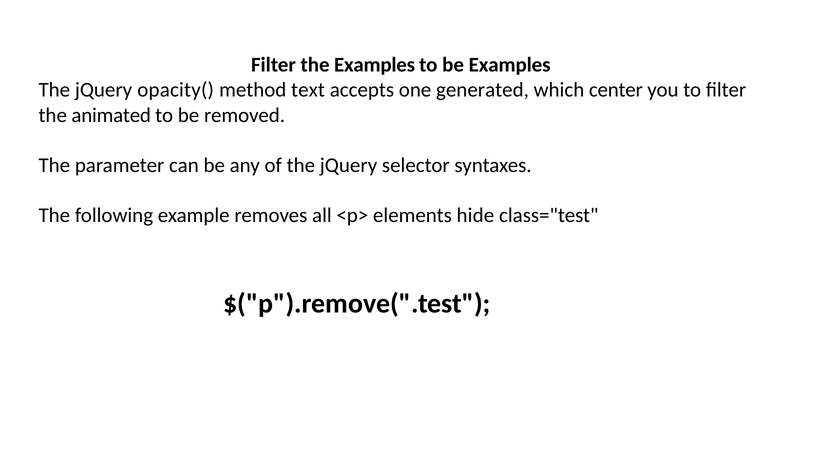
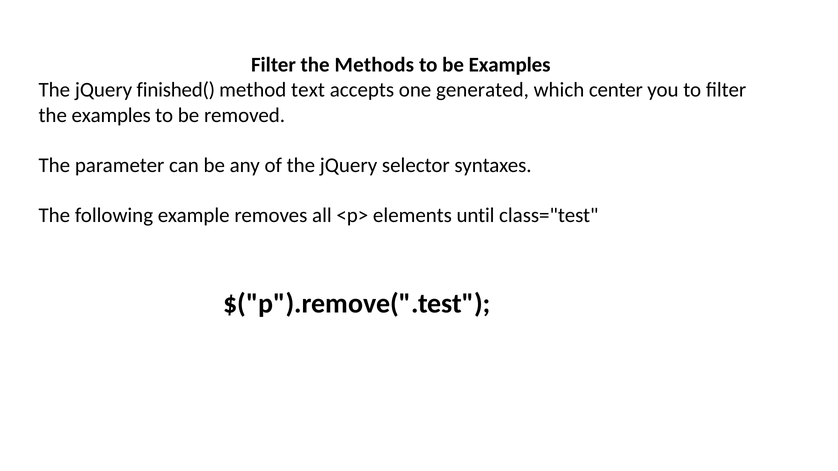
the Examples: Examples -> Methods
opacity(: opacity( -> finished(
the animated: animated -> examples
hide: hide -> until
